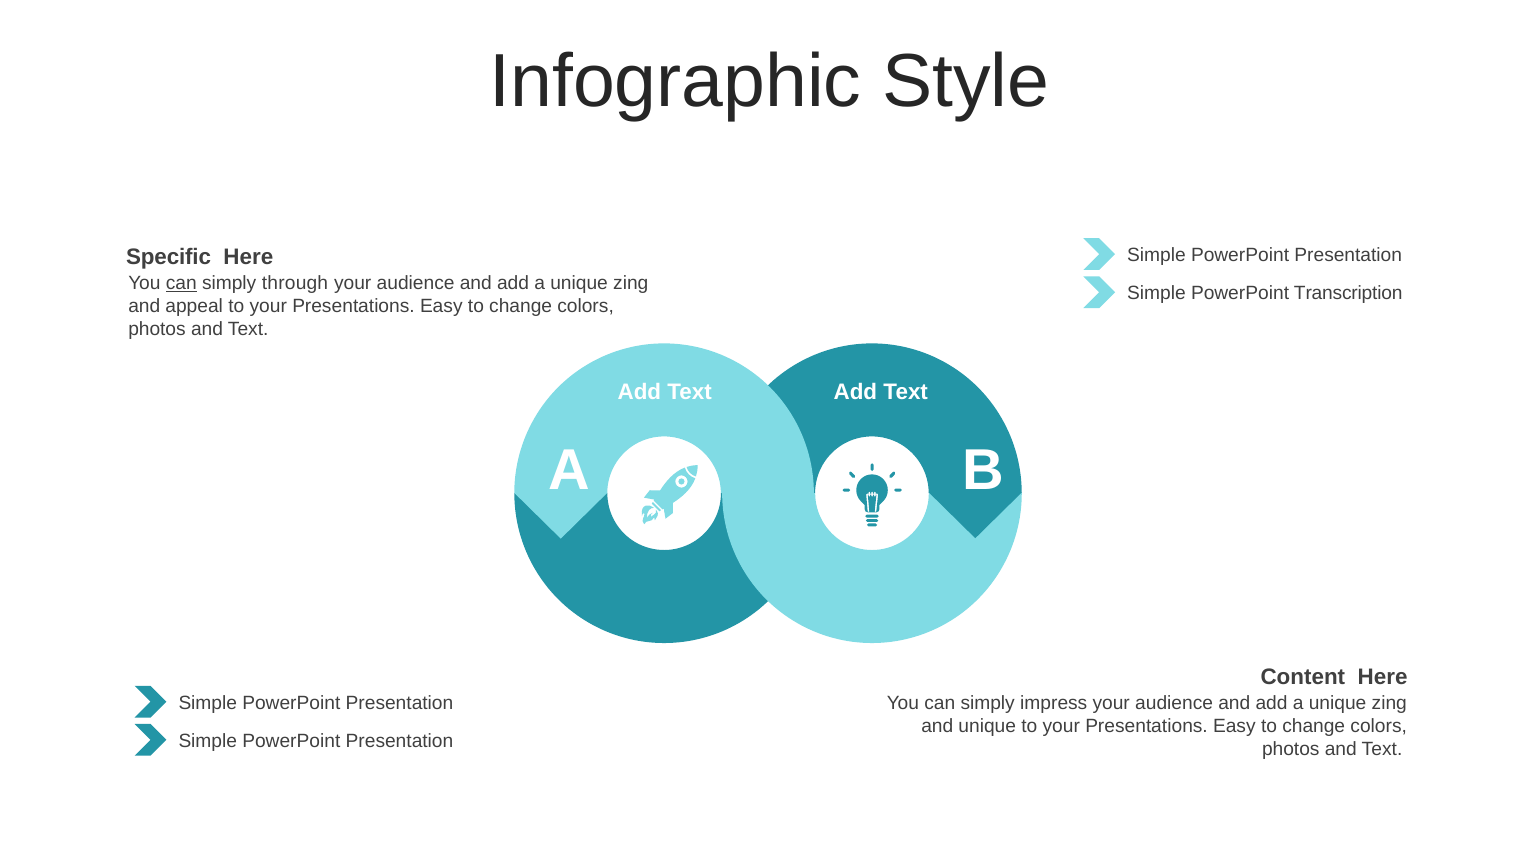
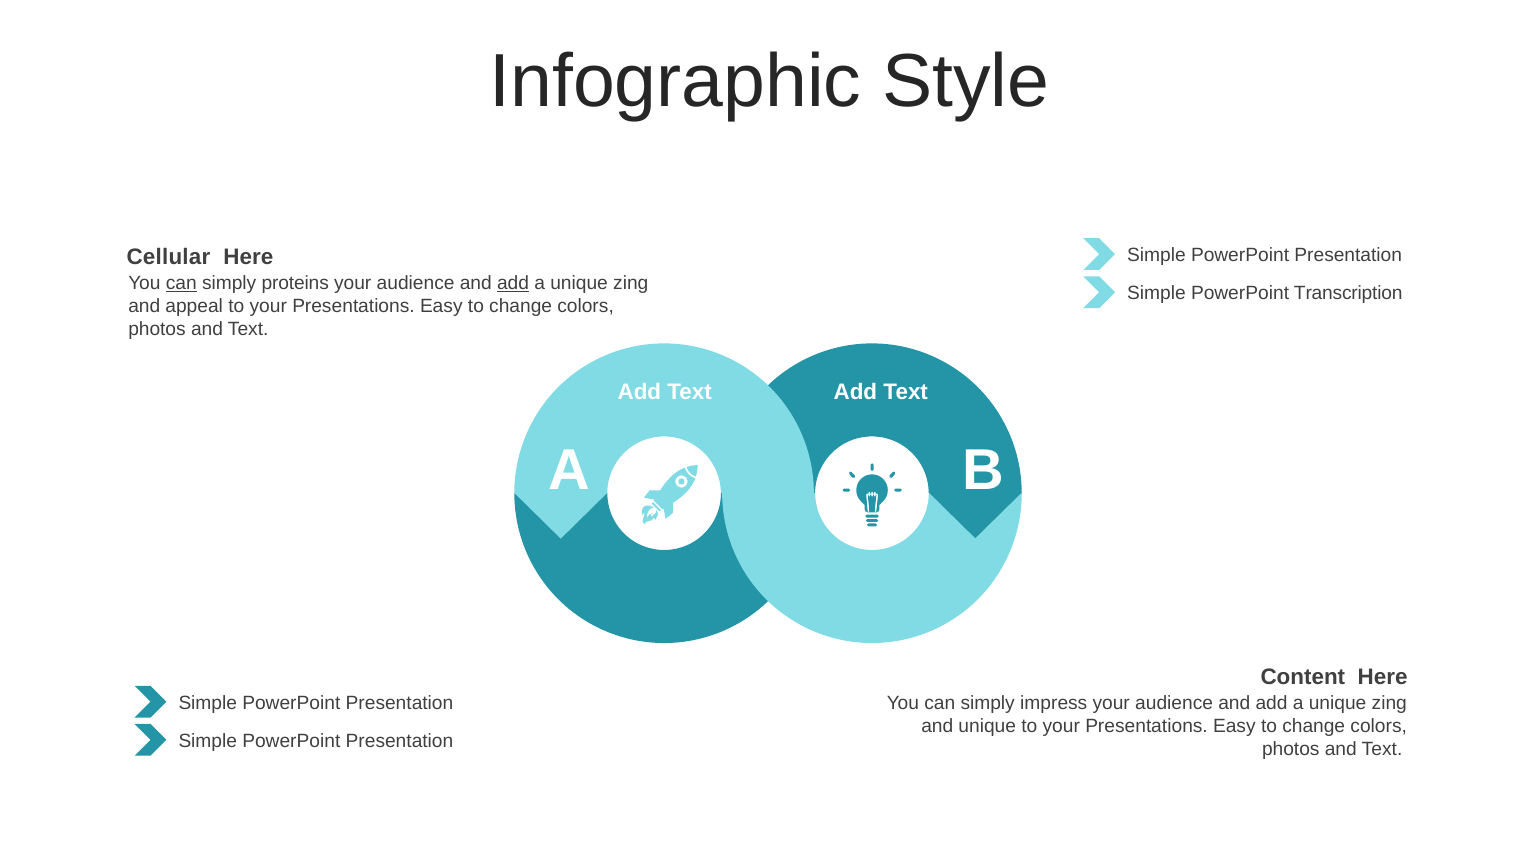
Specific: Specific -> Cellular
through: through -> proteins
add at (513, 284) underline: none -> present
